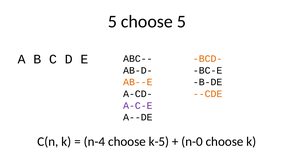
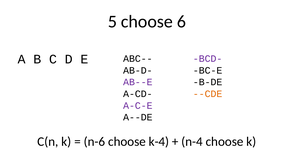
choose 5: 5 -> 6
BCD- colour: orange -> purple
AB--E colour: orange -> purple
n-4: n-4 -> n-6
k-5: k-5 -> k-4
n-0: n-0 -> n-4
